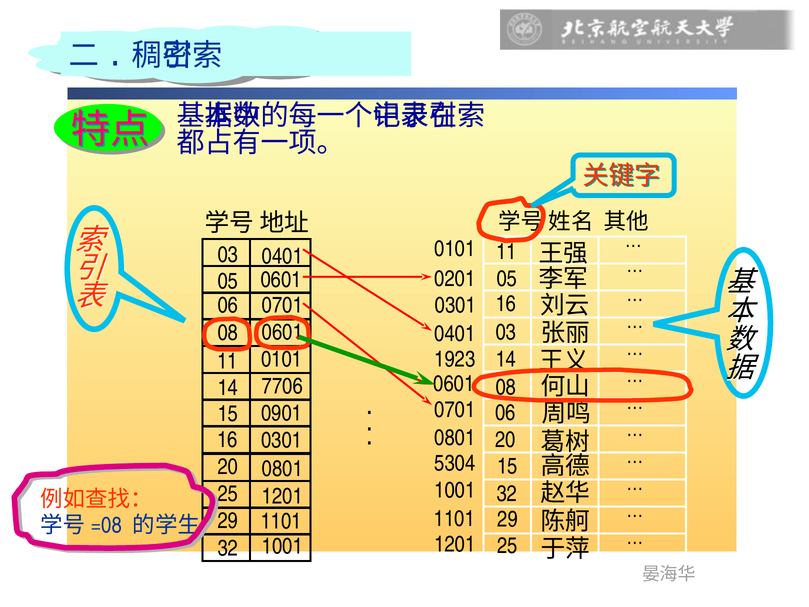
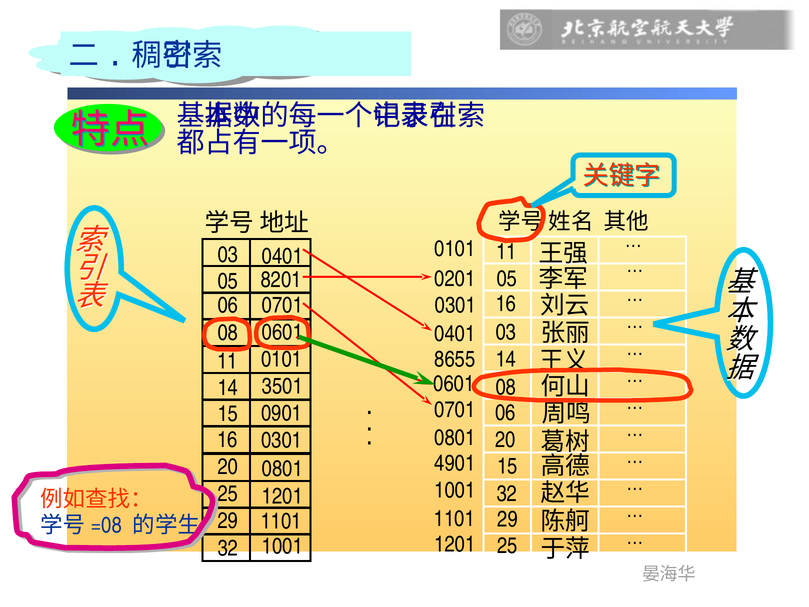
0601 at (281, 280): 0601 -> 8201
1923: 1923 -> 8655
7706: 7706 -> 3501
5304: 5304 -> 4901
